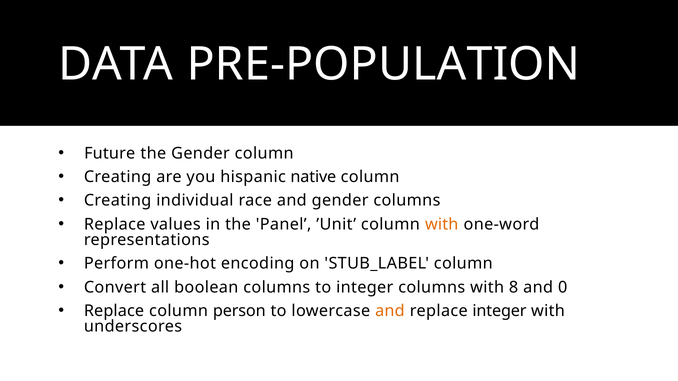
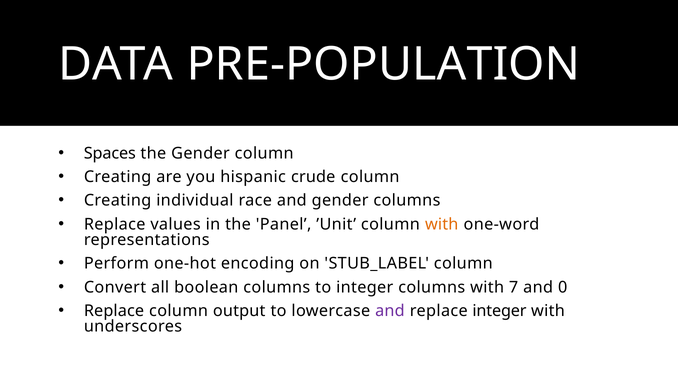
Future: Future -> Spaces
native: native -> crude
8: 8 -> 7
person: person -> output
and at (390, 311) colour: orange -> purple
